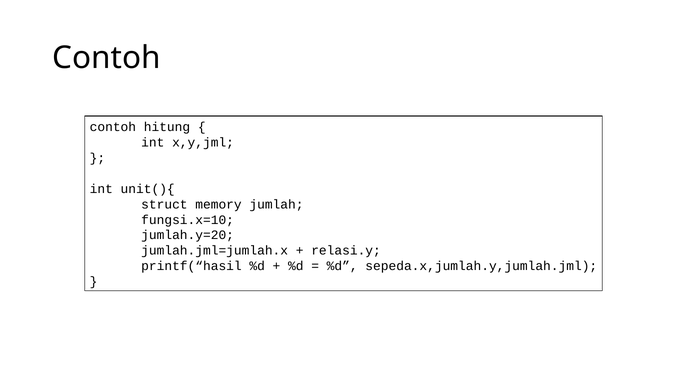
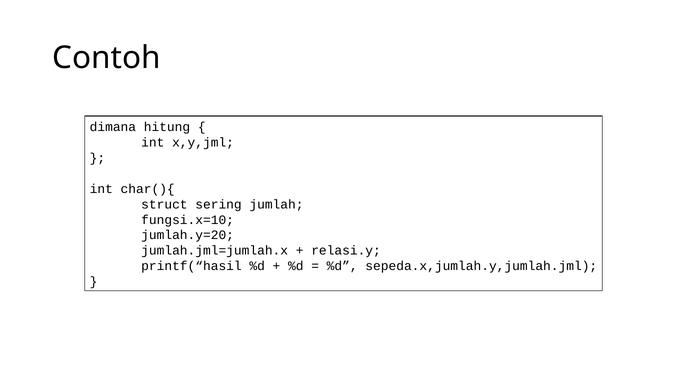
contoh at (113, 127): contoh -> dimana
unit(){: unit(){ -> char(){
memory: memory -> sering
